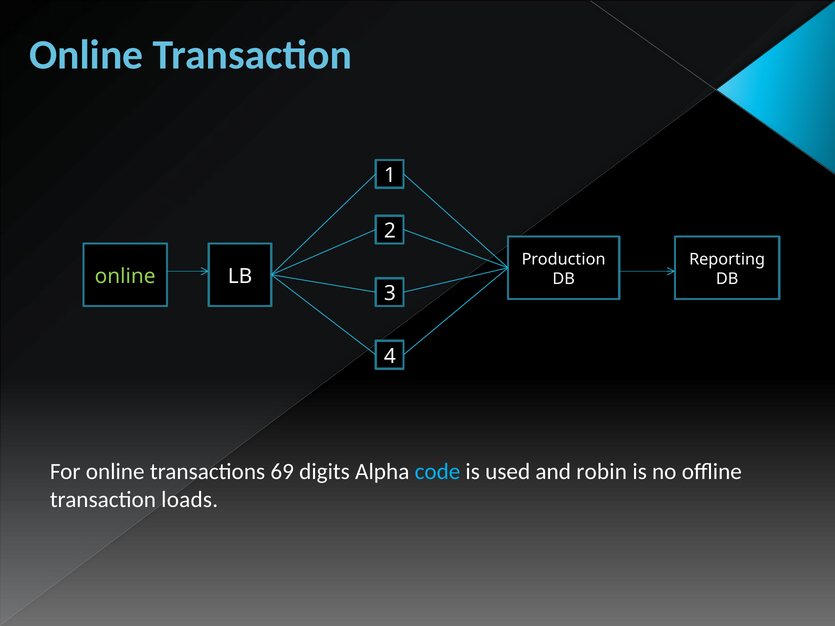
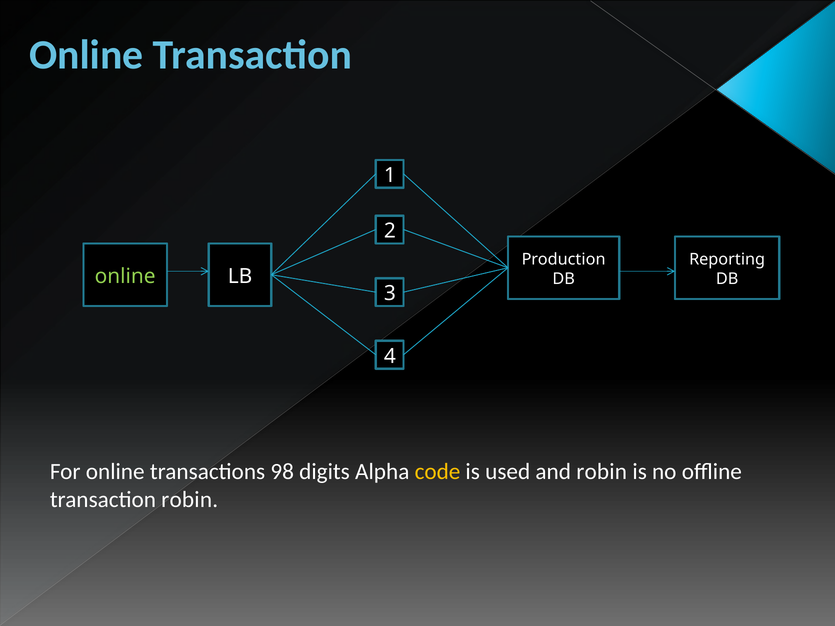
69: 69 -> 98
code colour: light blue -> yellow
transaction loads: loads -> robin
